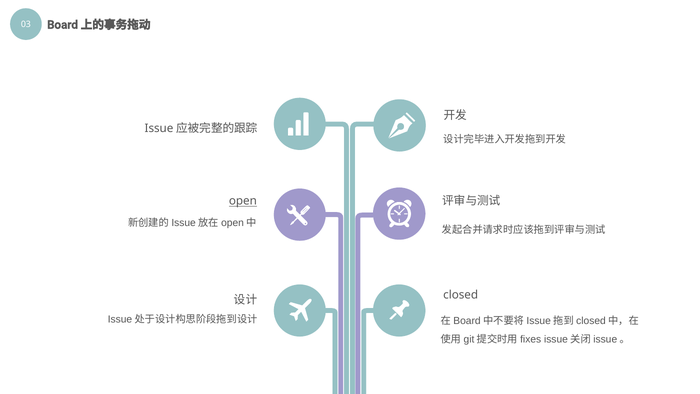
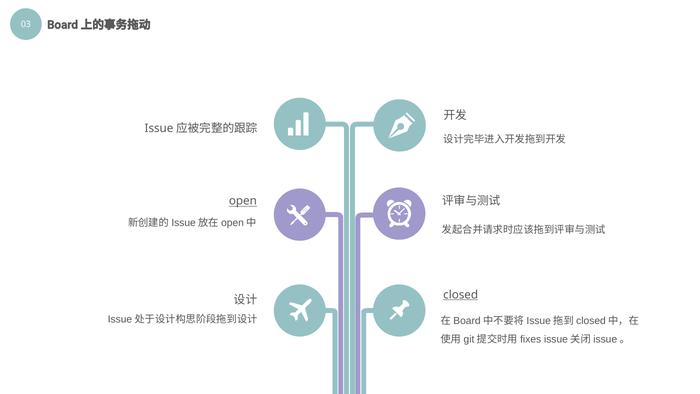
closed underline: none -> present
